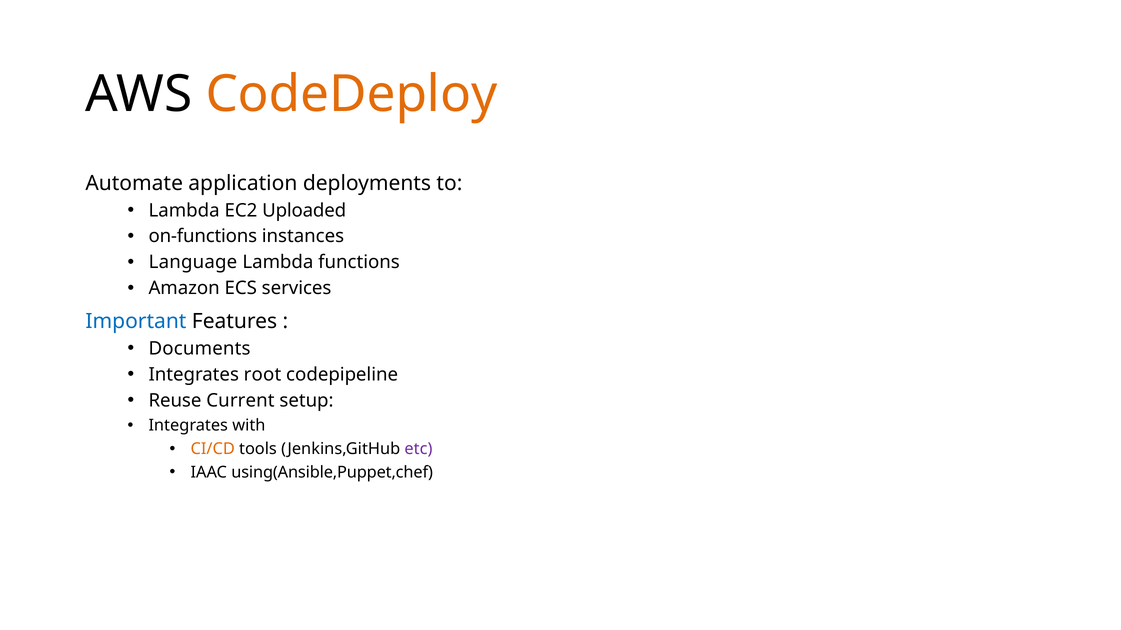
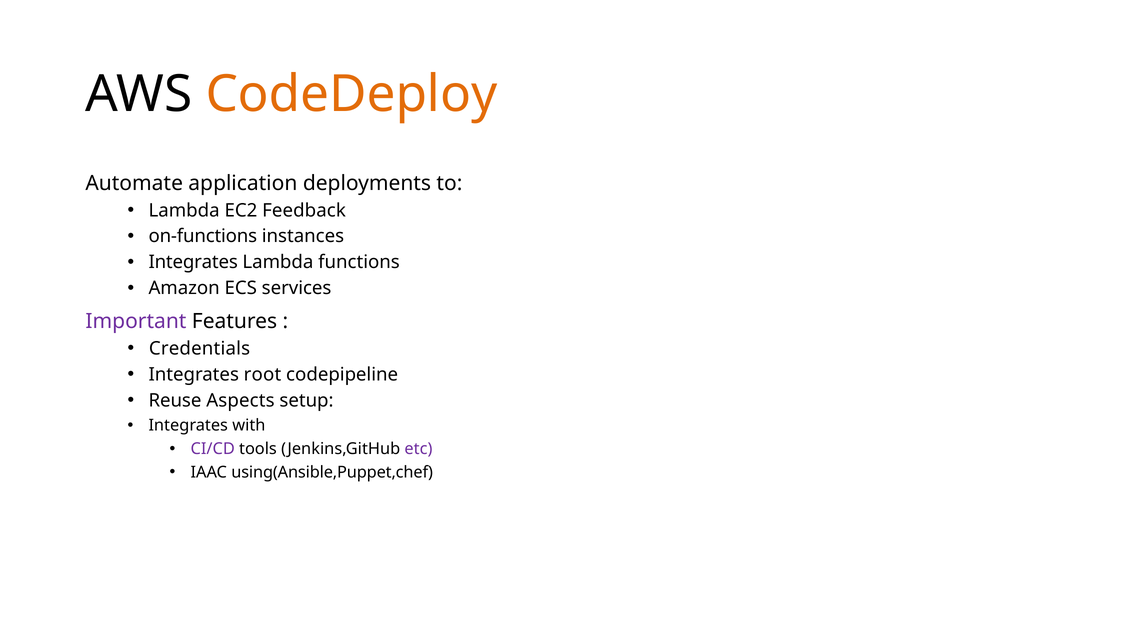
Uploaded: Uploaded -> Feedback
Language at (193, 263): Language -> Integrates
Important colour: blue -> purple
Documents: Documents -> Credentials
Current: Current -> Aspects
CI/CD colour: orange -> purple
